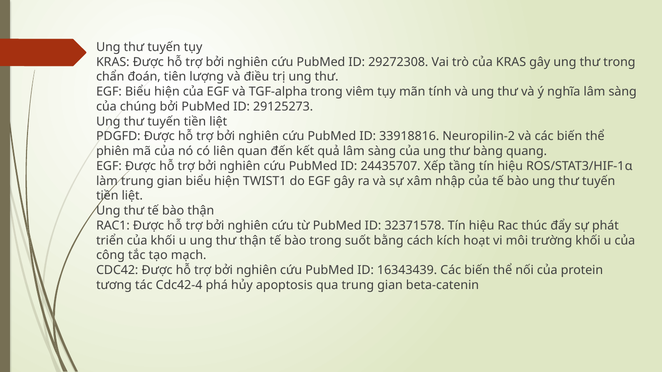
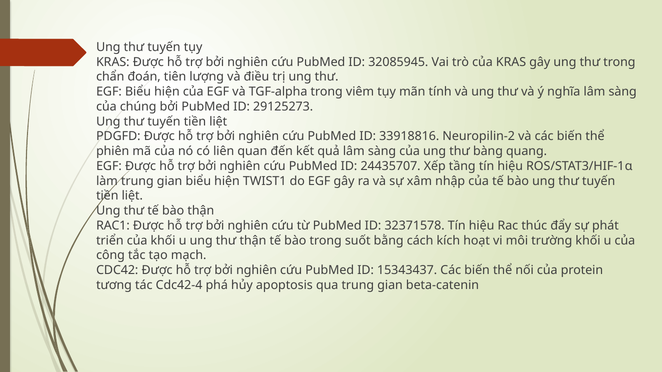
29272308: 29272308 -> 32085945
16343439: 16343439 -> 15343437
